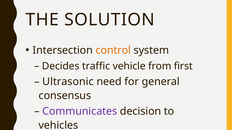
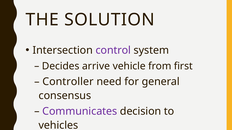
control colour: orange -> purple
traffic: traffic -> arrive
Ultrasonic: Ultrasonic -> Controller
